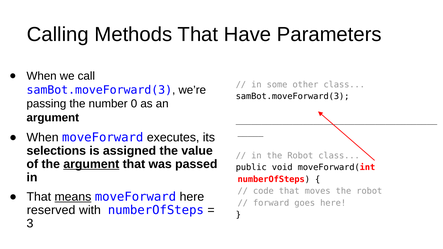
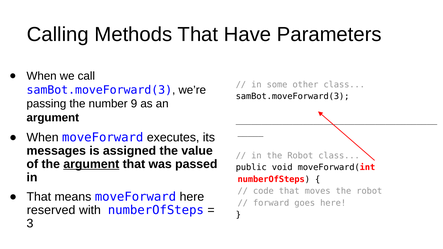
0: 0 -> 9
selections: selections -> messages
means underline: present -> none
